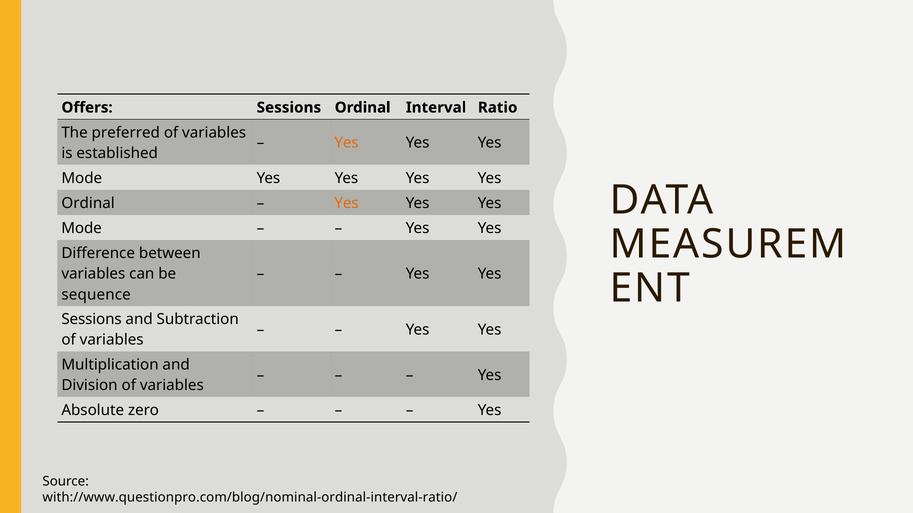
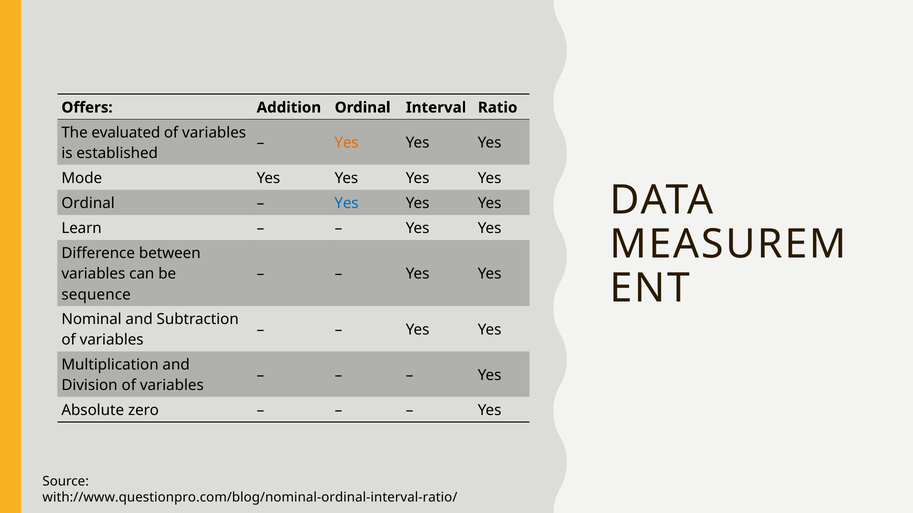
Offers Sessions: Sessions -> Addition
preferred: preferred -> evaluated
Yes at (347, 203) colour: orange -> blue
Mode at (82, 229): Mode -> Learn
Sessions at (92, 320): Sessions -> Nominal
